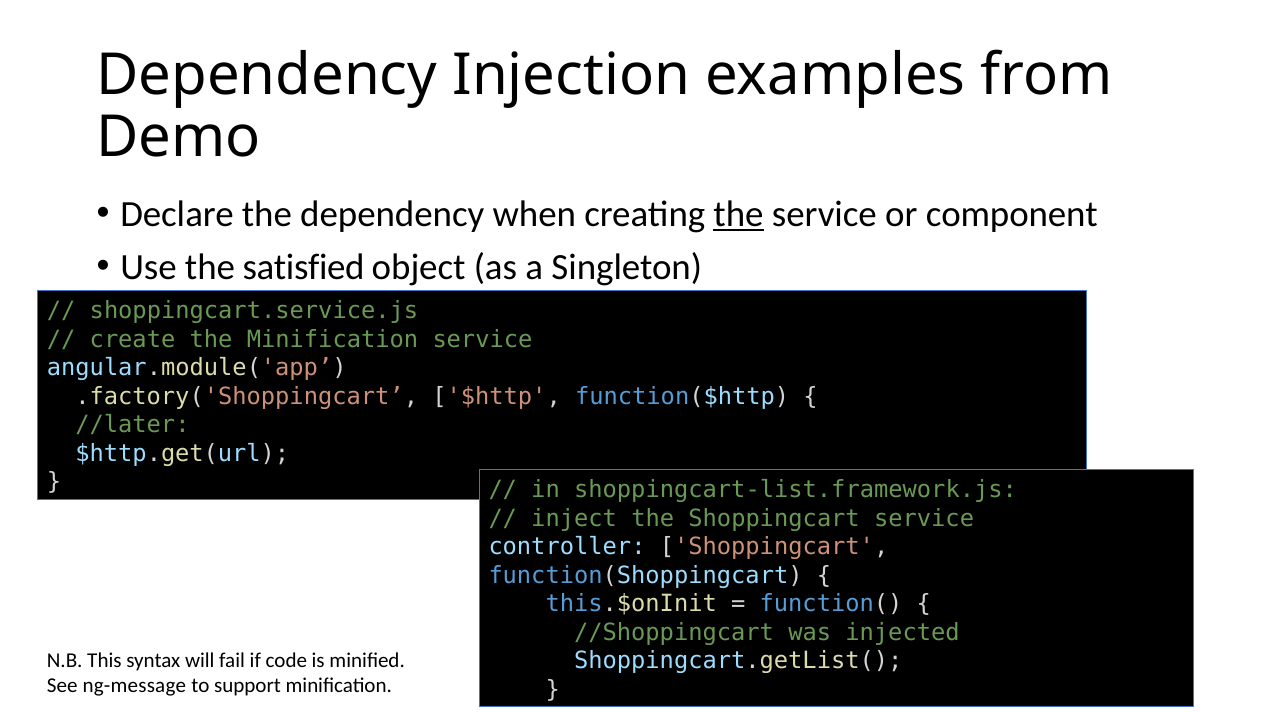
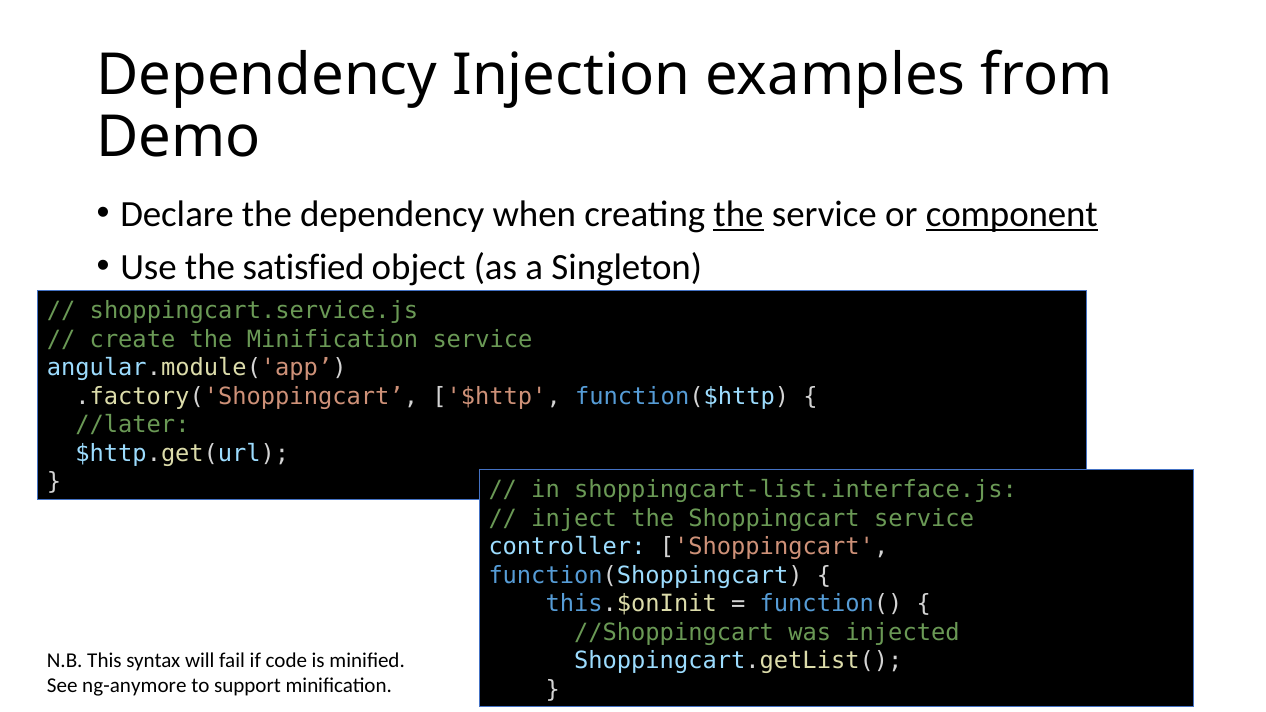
component underline: none -> present
shoppingcart-list.framework.js: shoppingcart-list.framework.js -> shoppingcart-list.interface.js
ng-message: ng-message -> ng-anymore
